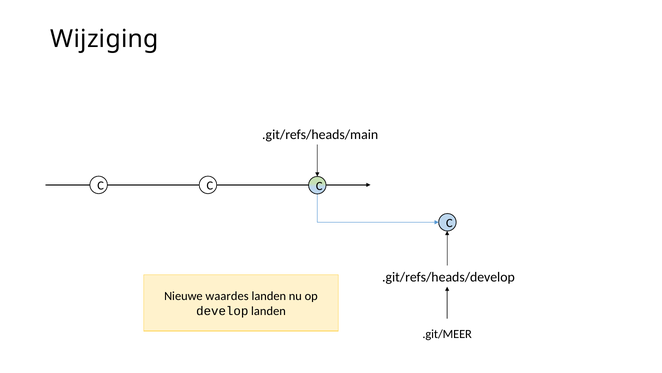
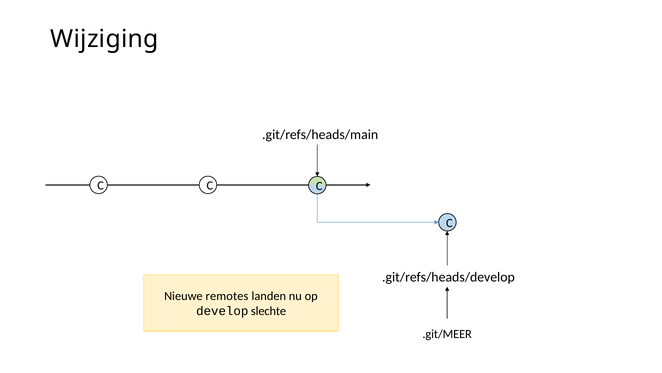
waardes: waardes -> remotes
develop landen: landen -> slechte
